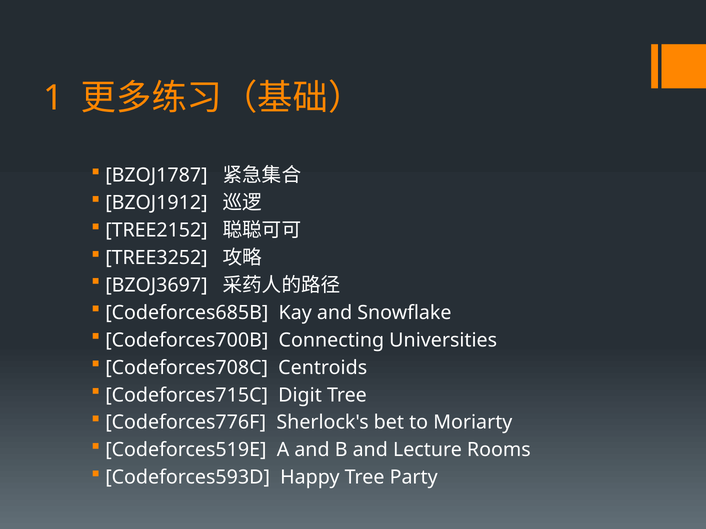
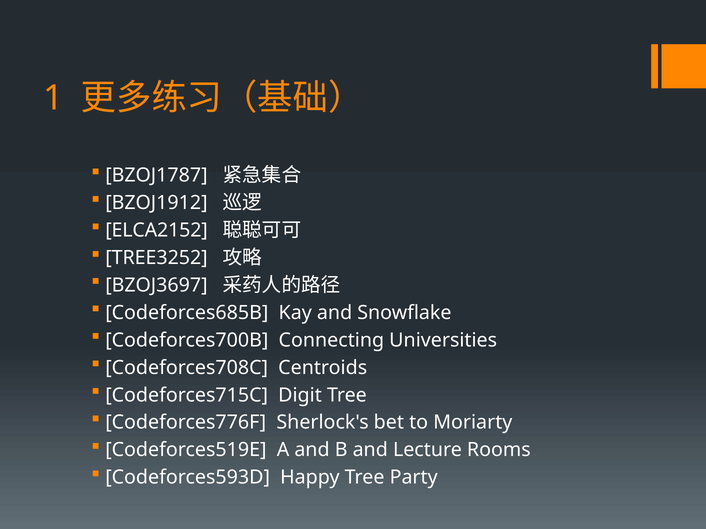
TREE2152: TREE2152 -> ELCA2152
